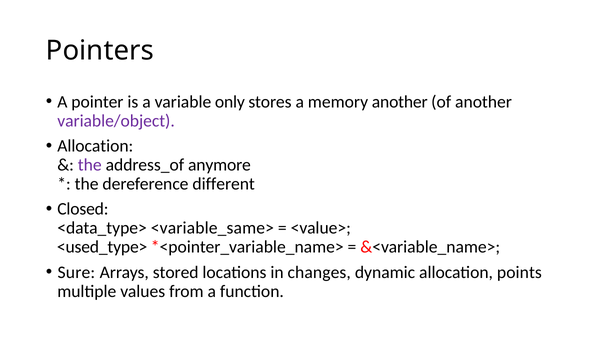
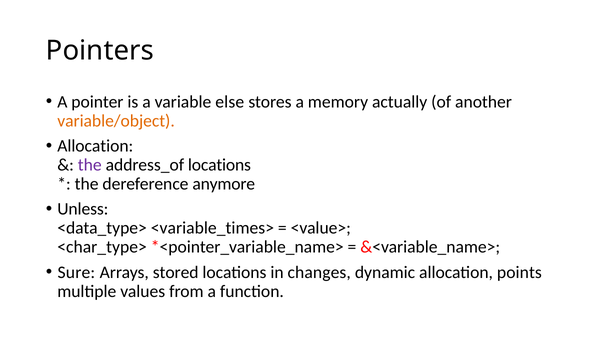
only: only -> else
memory another: another -> actually
variable/object colour: purple -> orange
address_of anymore: anymore -> locations
different: different -> anymore
Closed: Closed -> Unless
<variable_same>: <variable_same> -> <variable_times>
<used_type>: <used_type> -> <char_type>
